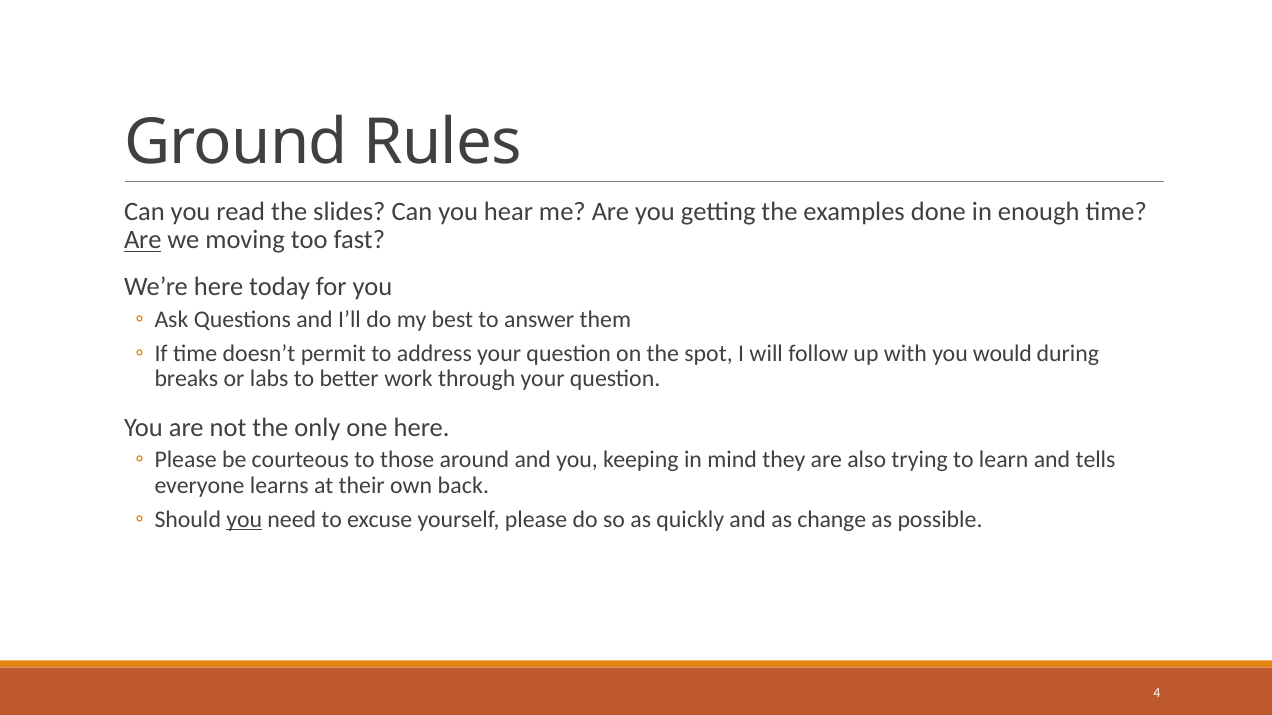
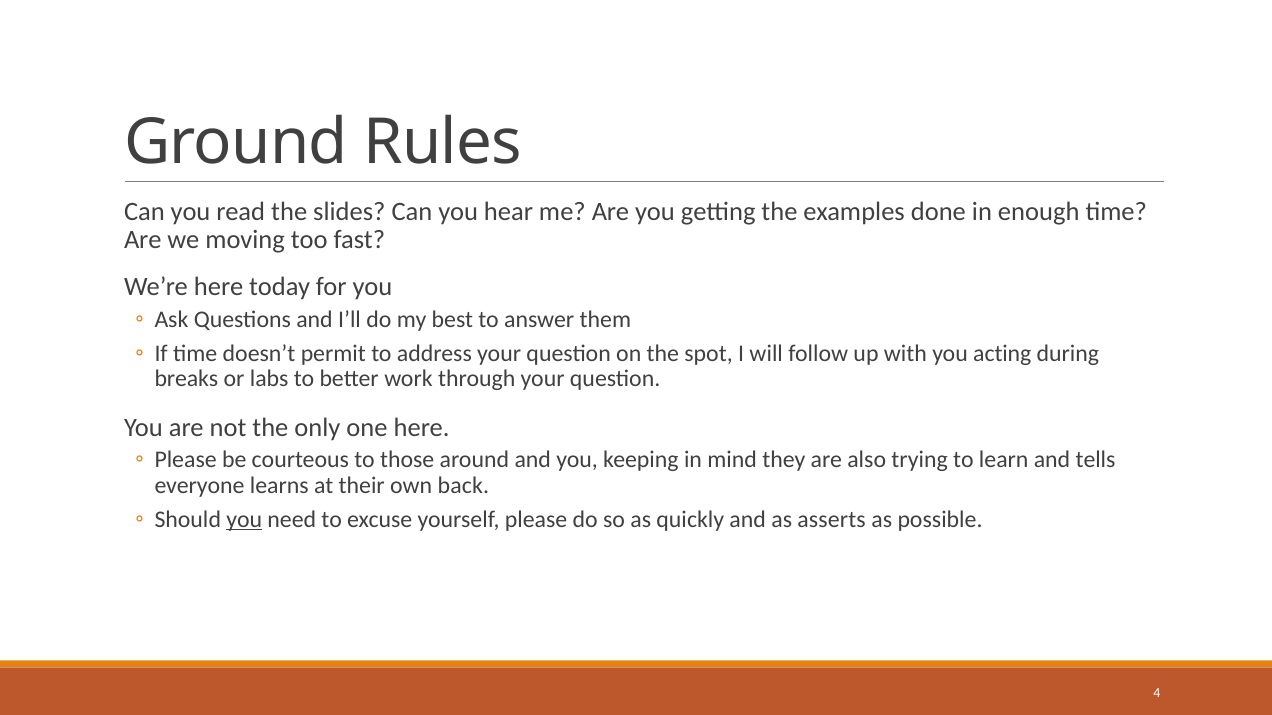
Are at (143, 240) underline: present -> none
would: would -> acting
change: change -> asserts
